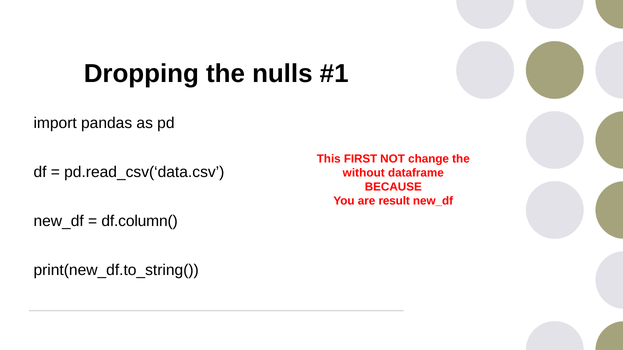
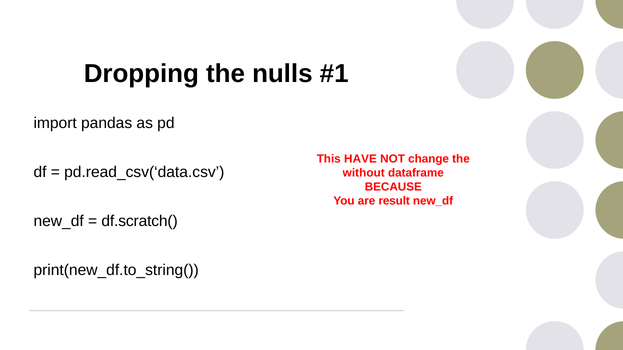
FIRST: FIRST -> HAVE
df.column(: df.column( -> df.scratch(
